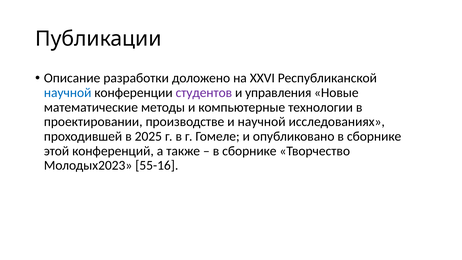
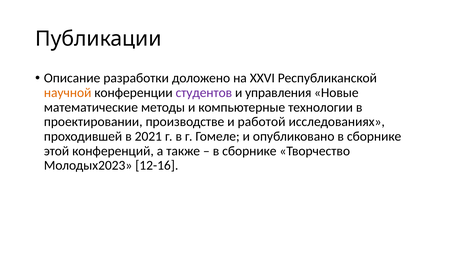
научной at (68, 93) colour: blue -> orange
и научной: научной -> работой
2025: 2025 -> 2021
55-16: 55-16 -> 12-16
